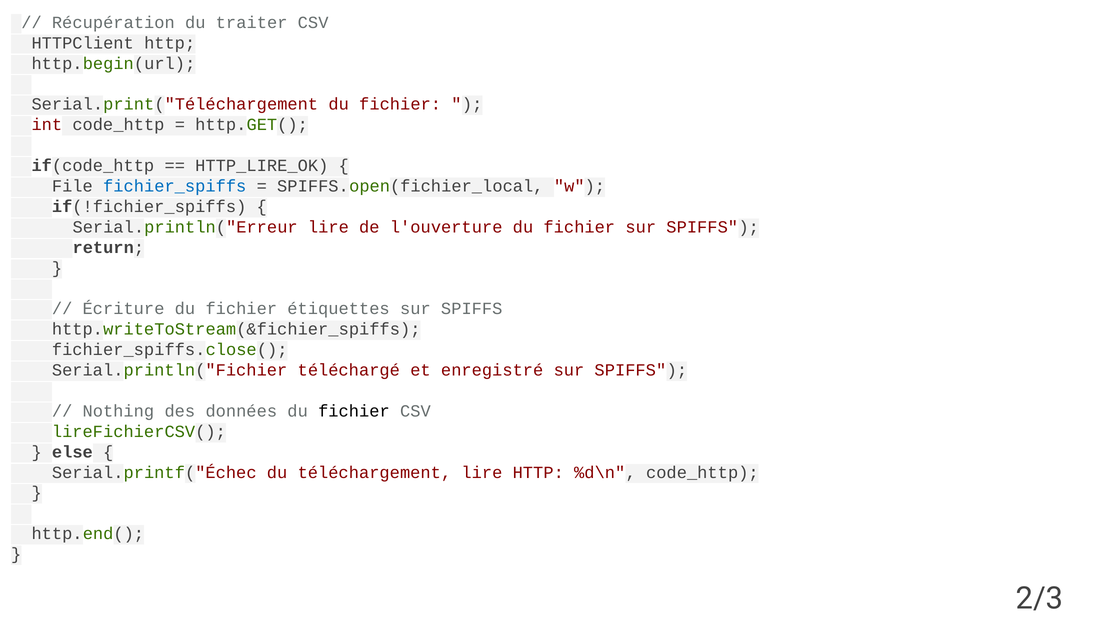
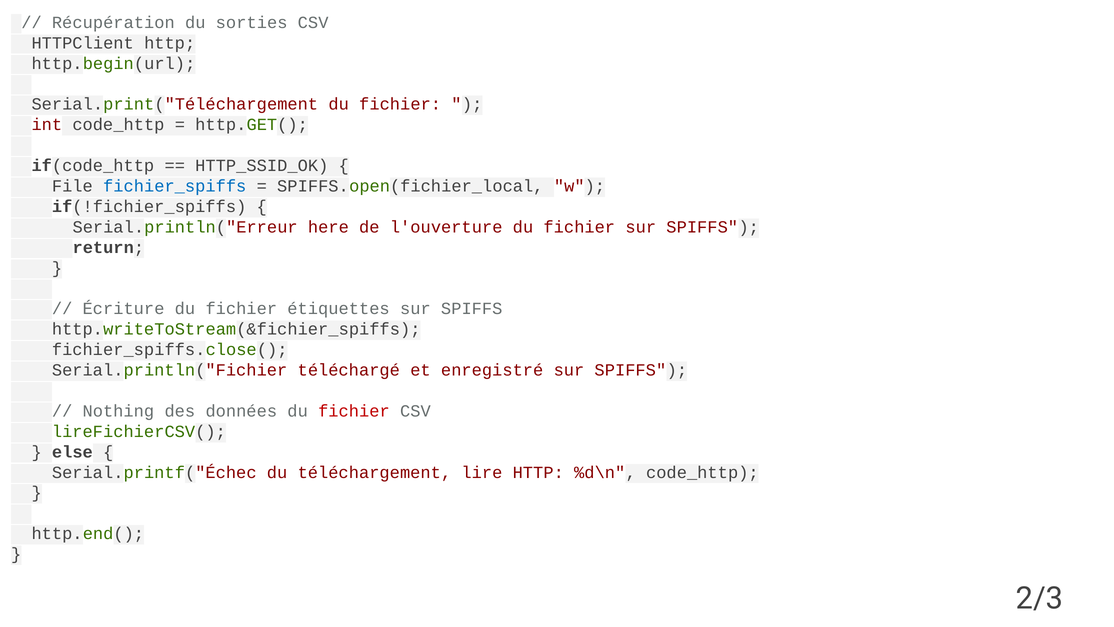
traiter: traiter -> sorties
HTTP_LIRE_OK: HTTP_LIRE_OK -> HTTP_SSID_OK
Serial.println("Erreur lire: lire -> here
fichier at (354, 411) colour: black -> red
